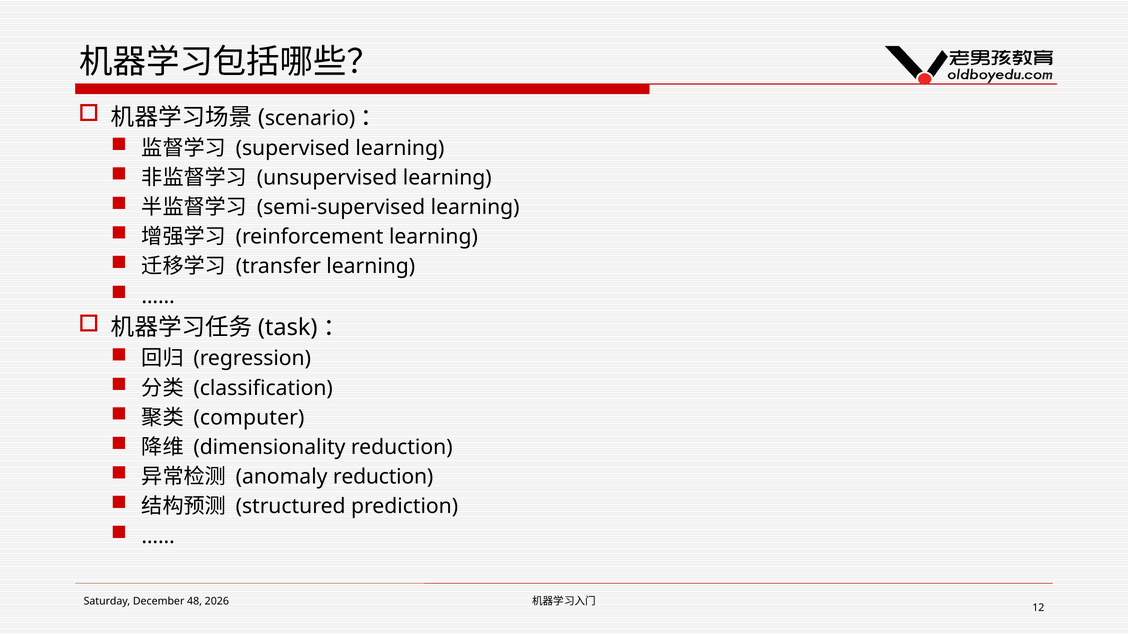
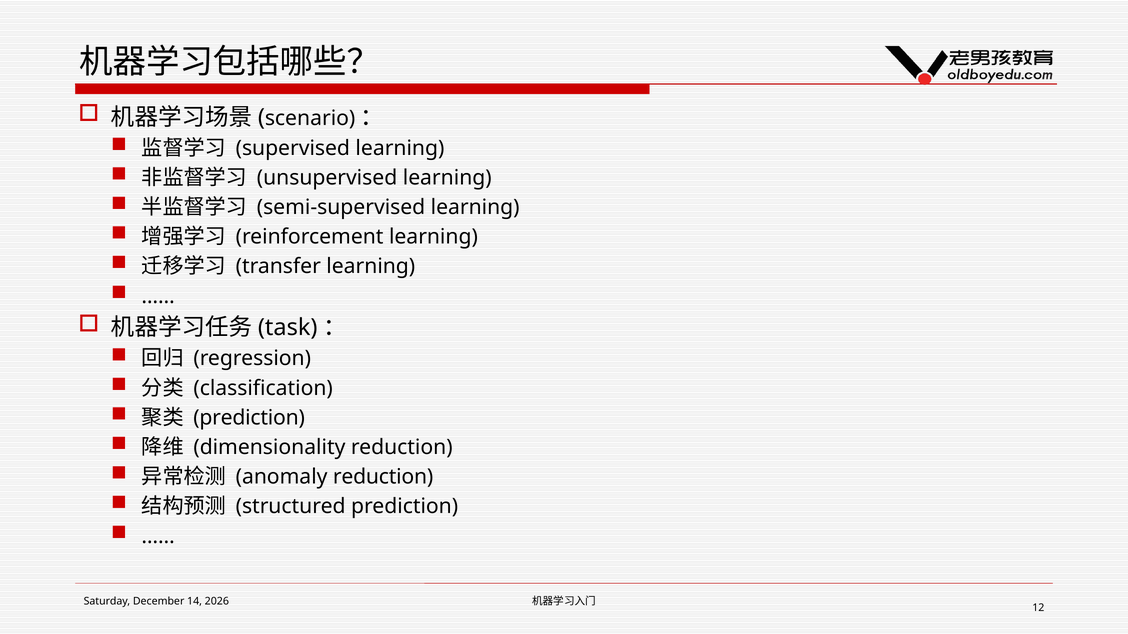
computer at (249, 418): computer -> prediction
48: 48 -> 14
